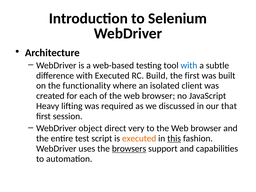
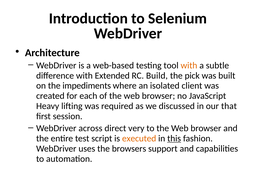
with at (189, 65) colour: blue -> orange
with Executed: Executed -> Extended
the first: first -> pick
functionality: functionality -> impediments
object: object -> across
browsers underline: present -> none
